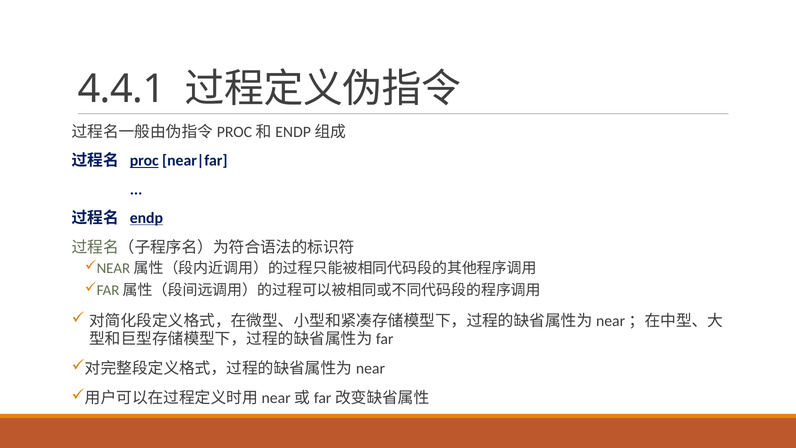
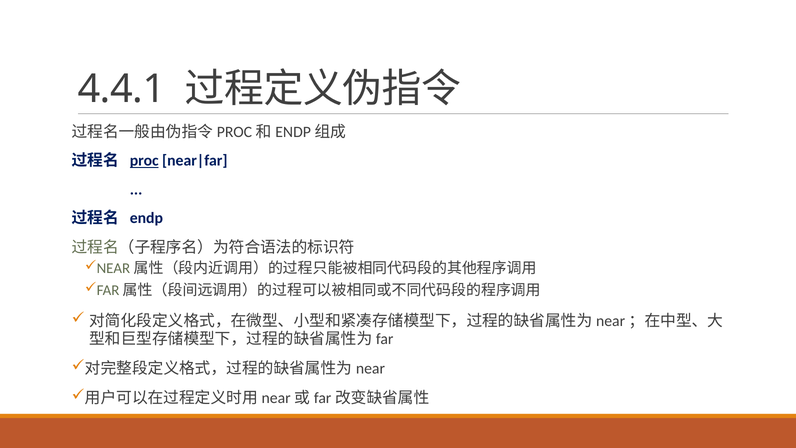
endp underline: present -> none
